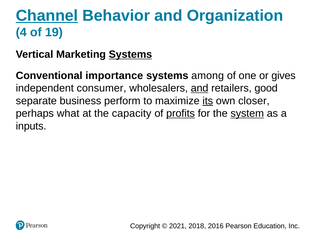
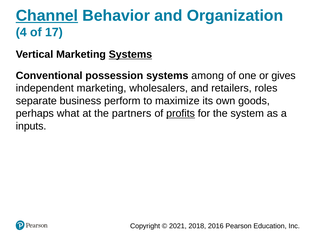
19: 19 -> 17
importance: importance -> possession
independent consumer: consumer -> marketing
and at (200, 88) underline: present -> none
good: good -> roles
its underline: present -> none
closer: closer -> goods
capacity: capacity -> partners
system underline: present -> none
